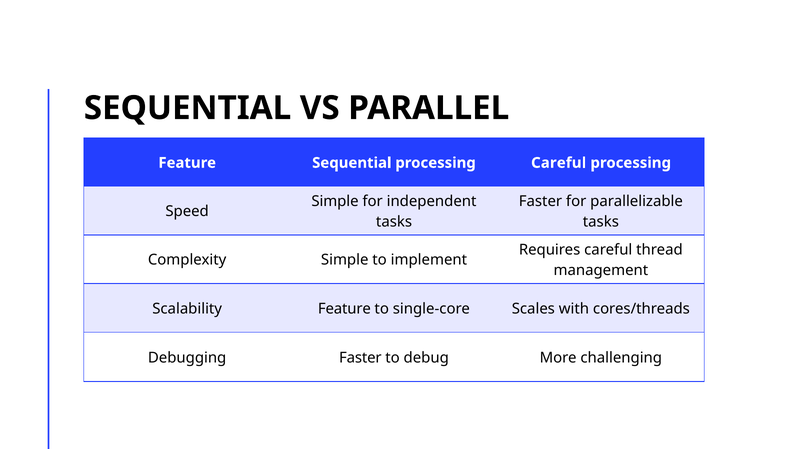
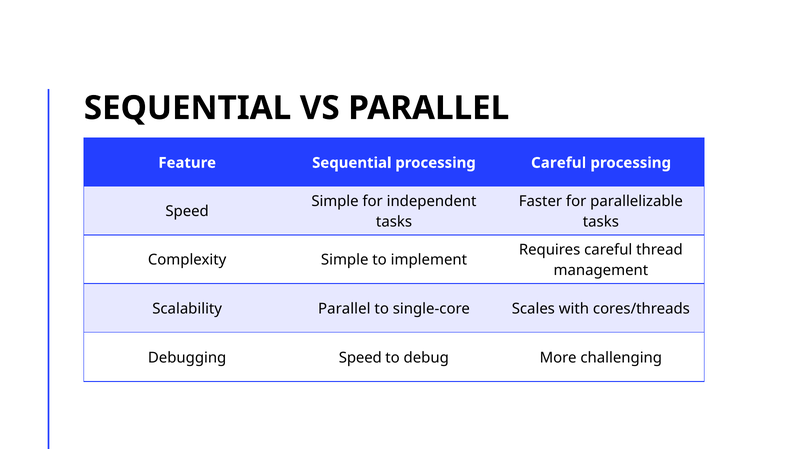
Scalability Feature: Feature -> Parallel
Debugging Faster: Faster -> Speed
